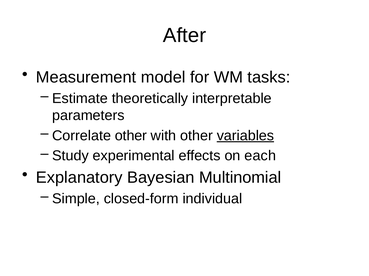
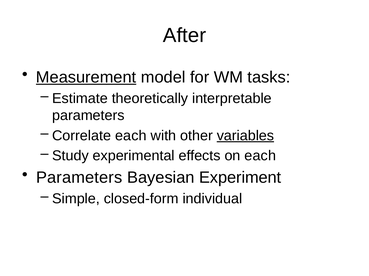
Measurement underline: none -> present
Correlate other: other -> each
Explanatory at (79, 178): Explanatory -> Parameters
Multinomial: Multinomial -> Experiment
